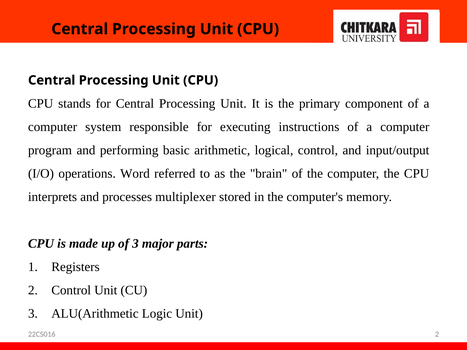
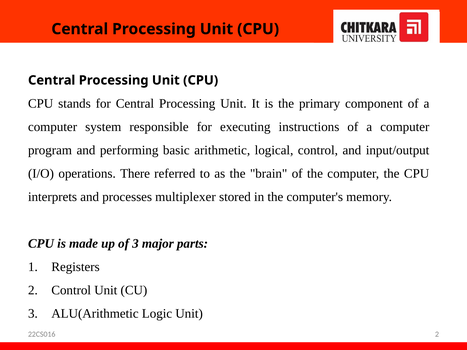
Word: Word -> There
